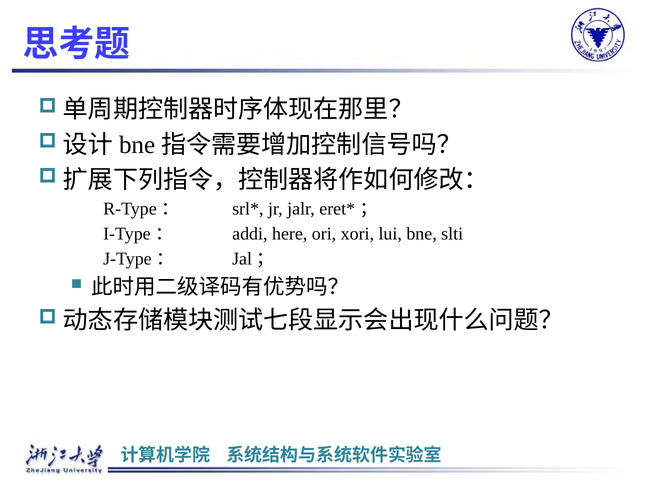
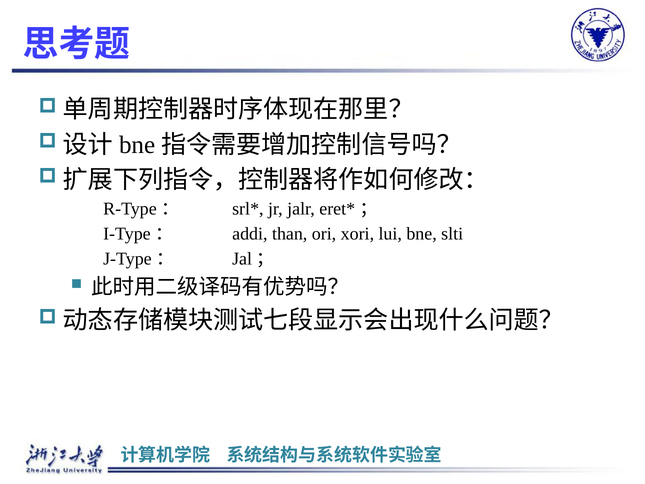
here: here -> than
